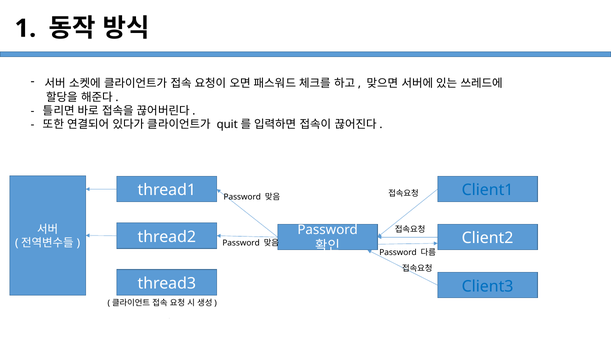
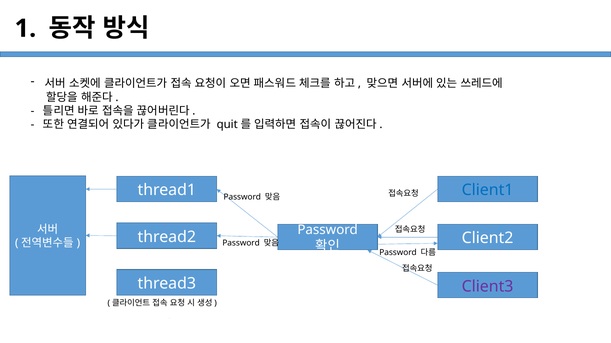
Client3 colour: blue -> purple
